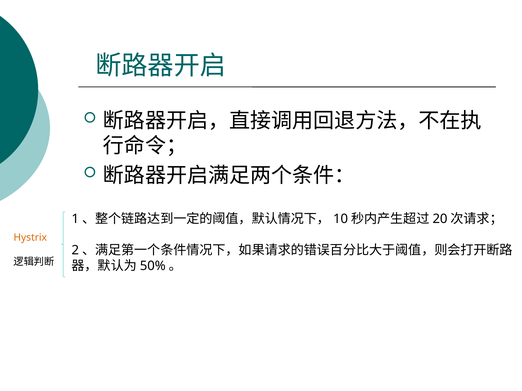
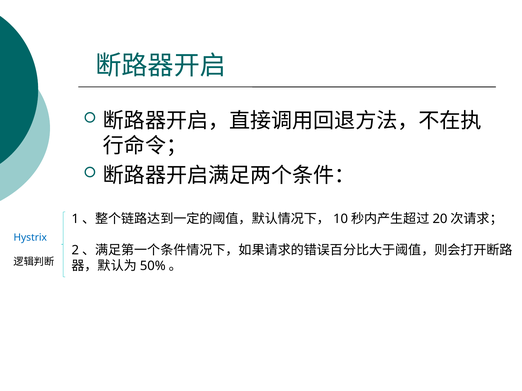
Hystrix colour: orange -> blue
